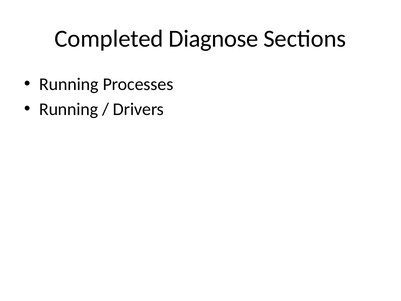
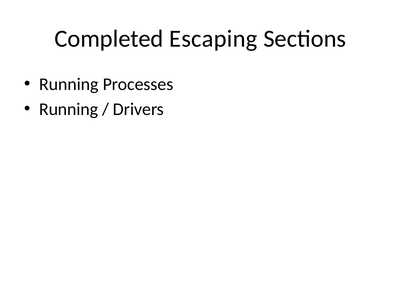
Diagnose: Diagnose -> Escaping
